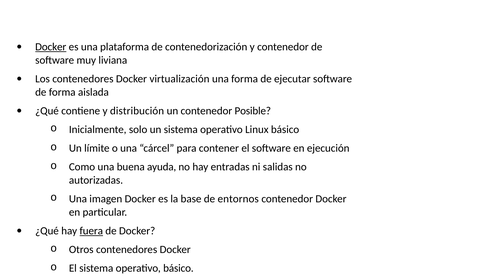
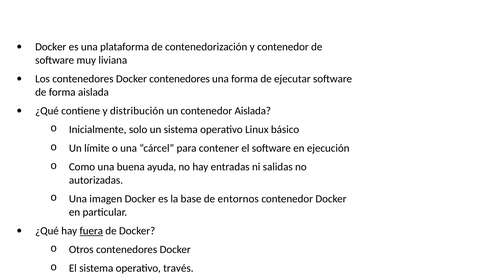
Docker at (51, 47) underline: present -> none
Docker virtualización: virtualización -> contenedores
contenedor Posible: Posible -> Aislada
operativo básico: básico -> través
